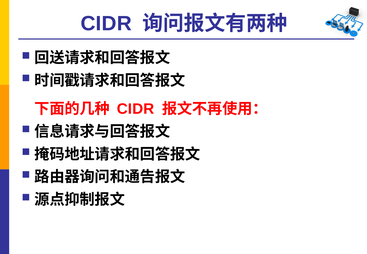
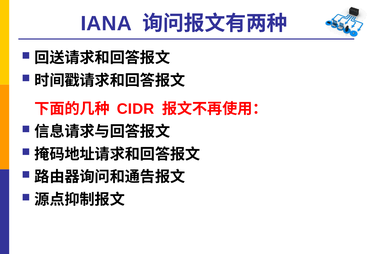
CIDR at (106, 24): CIDR -> IANA
